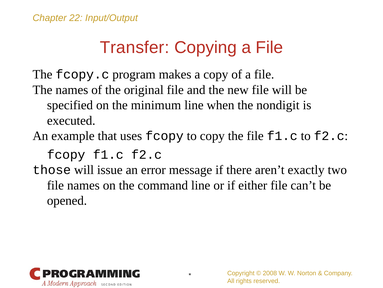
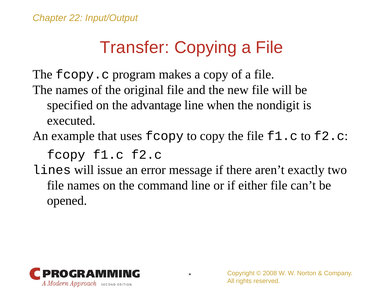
minimum: minimum -> advantage
those: those -> lines
